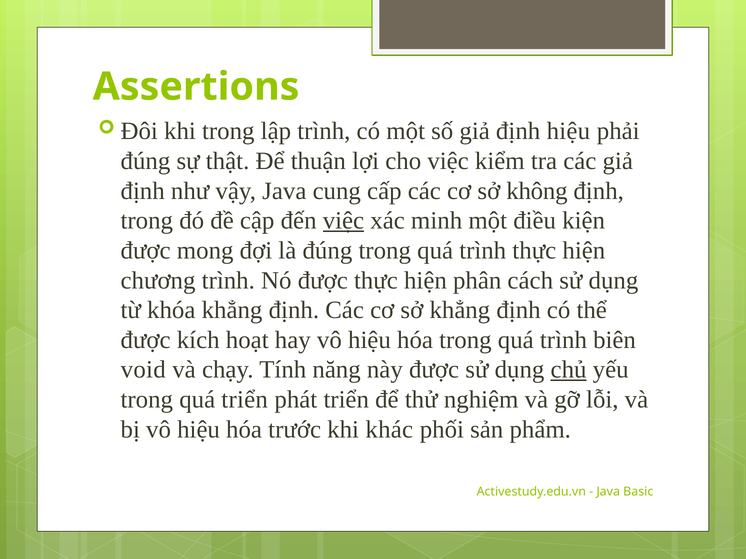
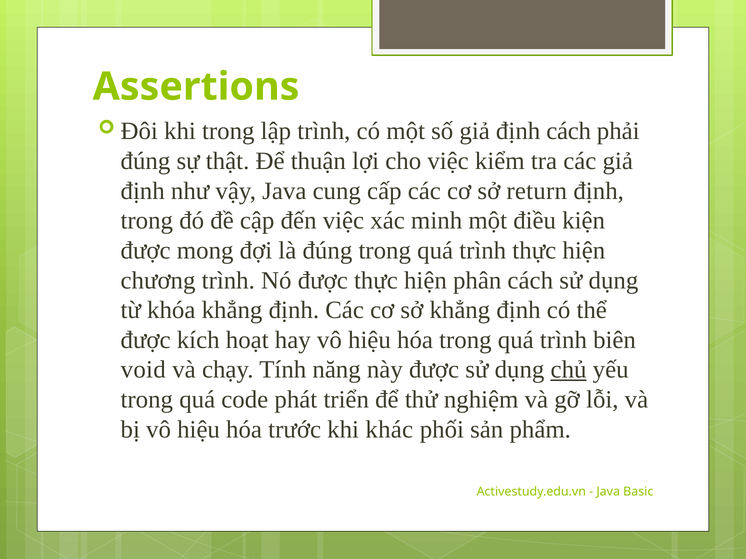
định hiệu: hiệu -> cách
không: không -> return
việc at (343, 221) underline: present -> none
quá triển: triển -> code
